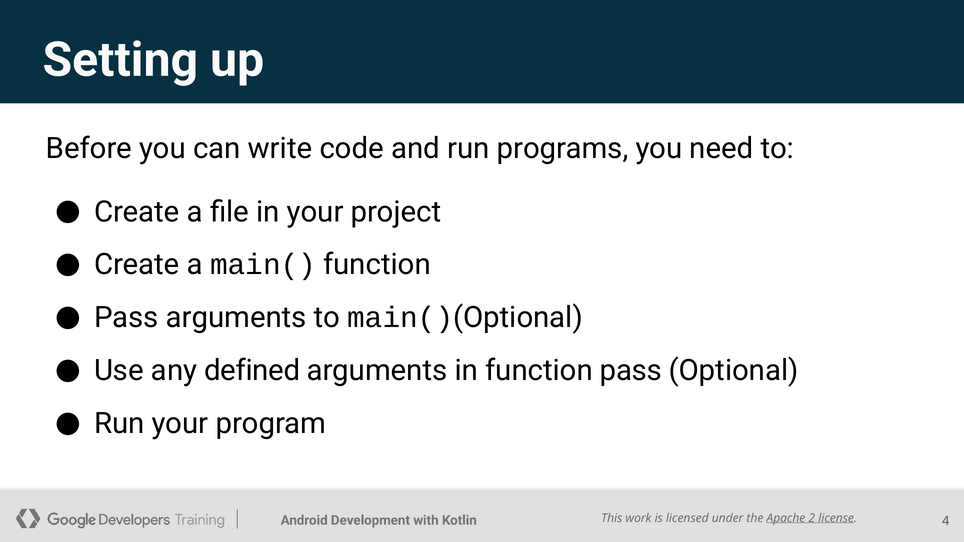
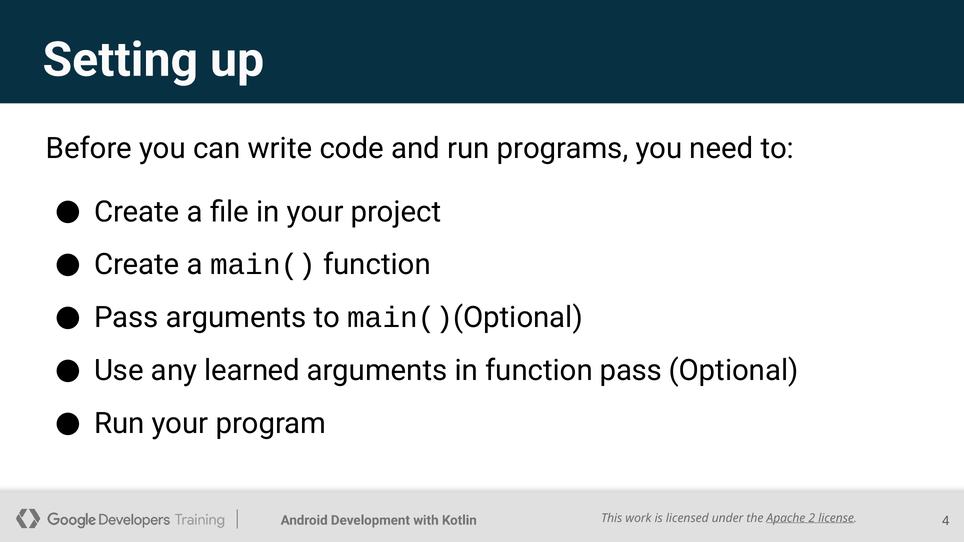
defined: defined -> learned
